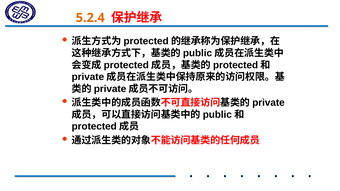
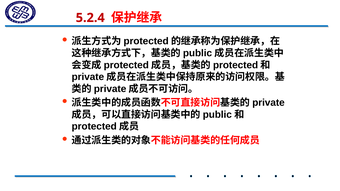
5.2.4 colour: orange -> red
